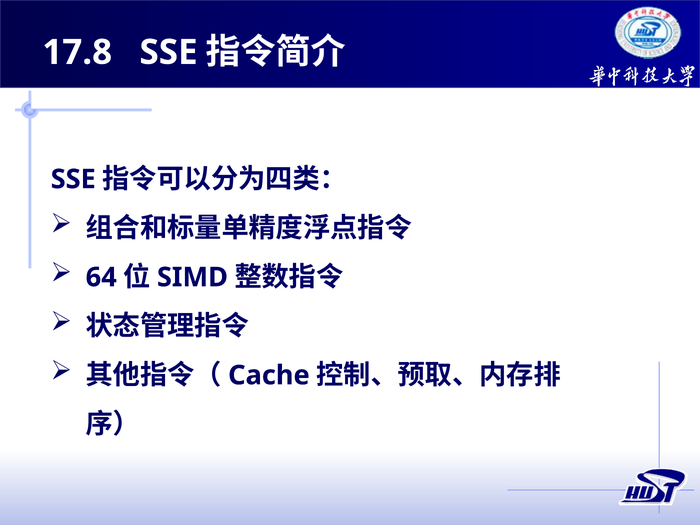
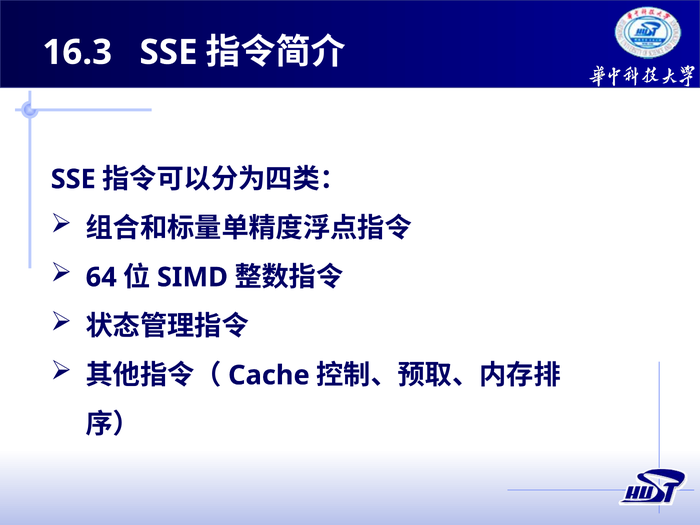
17.8: 17.8 -> 16.3
